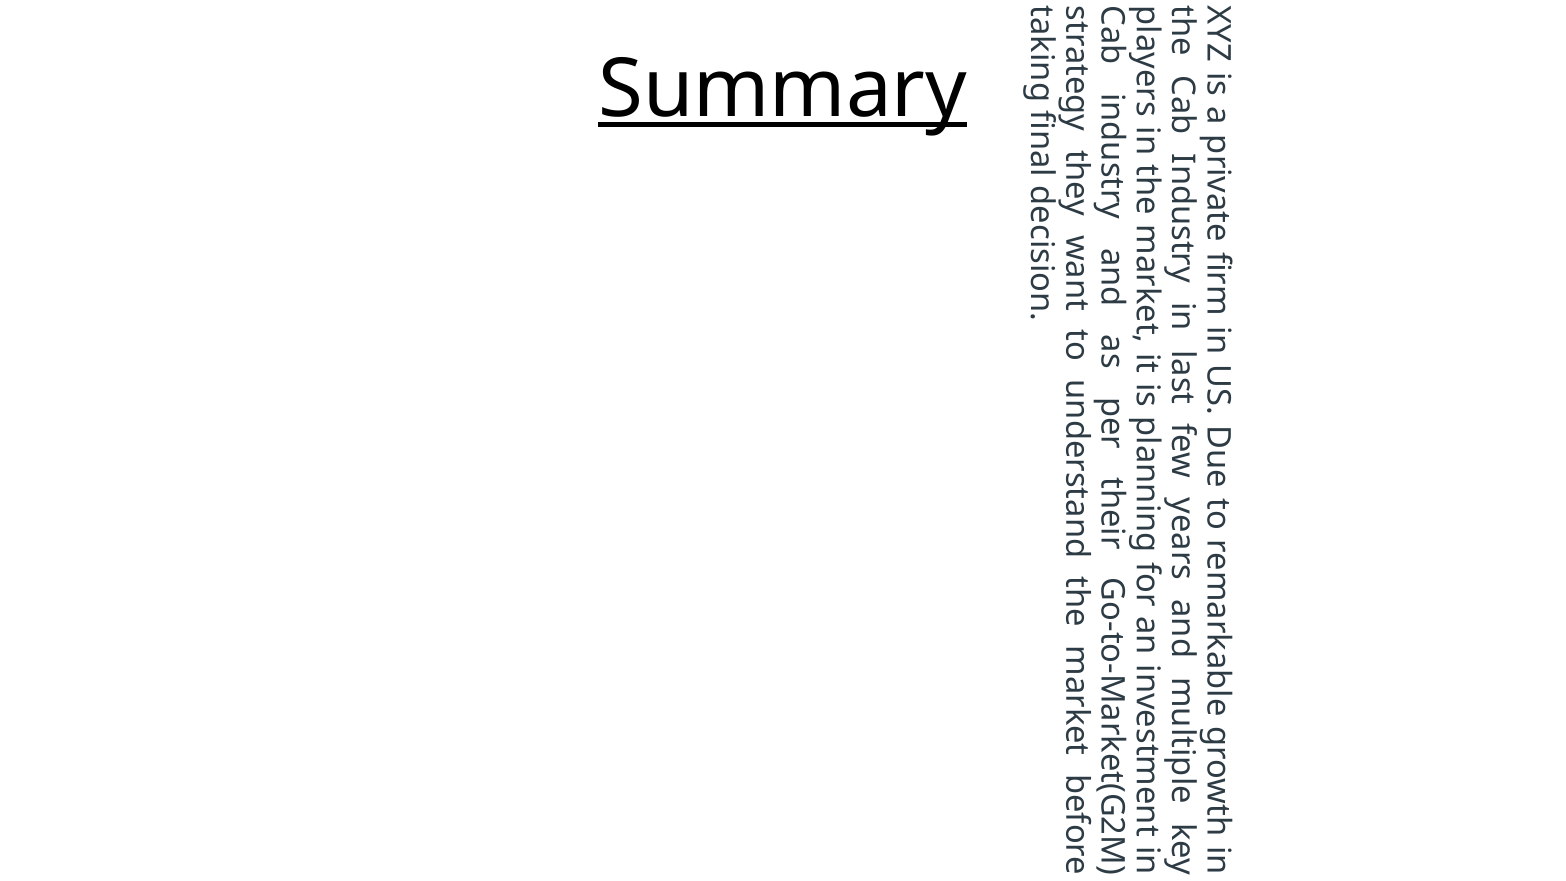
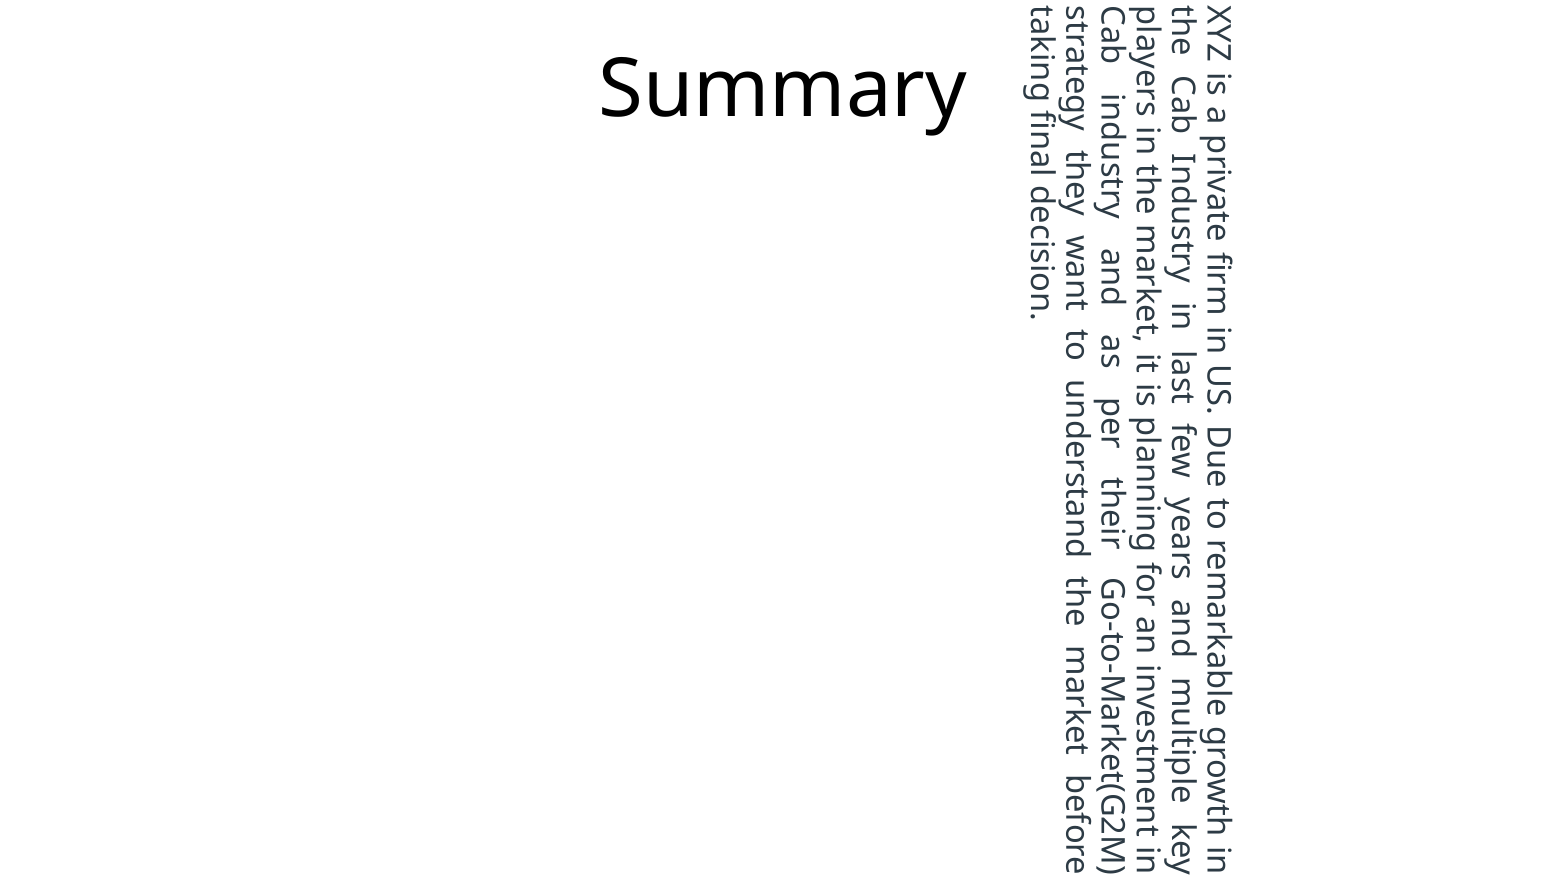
Summary underline: present -> none
